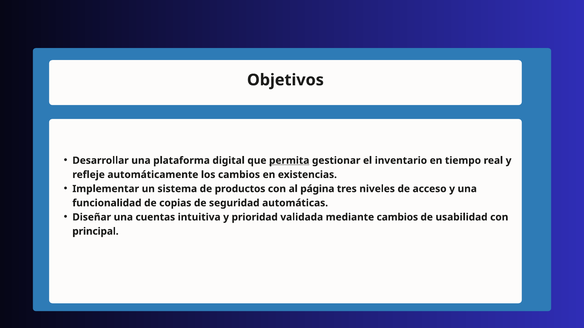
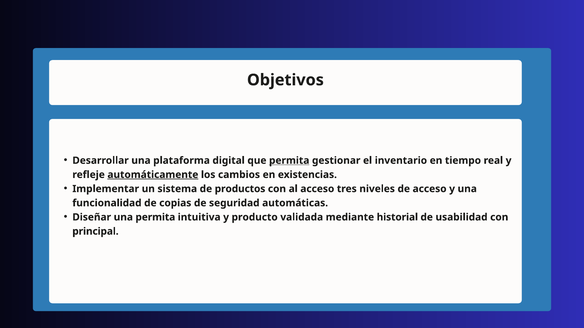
automáticamente underline: none -> present
al página: página -> acceso
una cuentas: cuentas -> permita
prioridad: prioridad -> producto
mediante cambios: cambios -> historial
